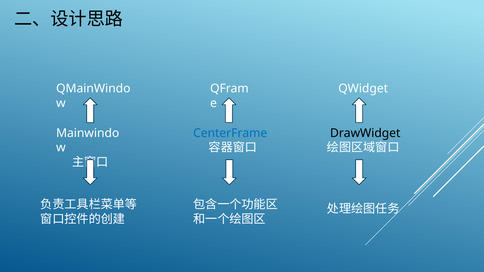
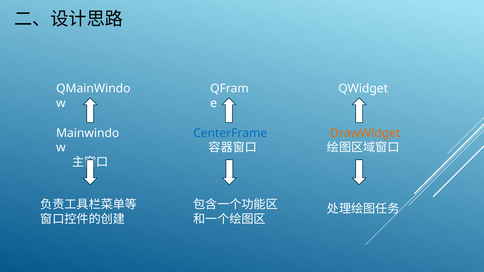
DrawWidget colour: black -> orange
